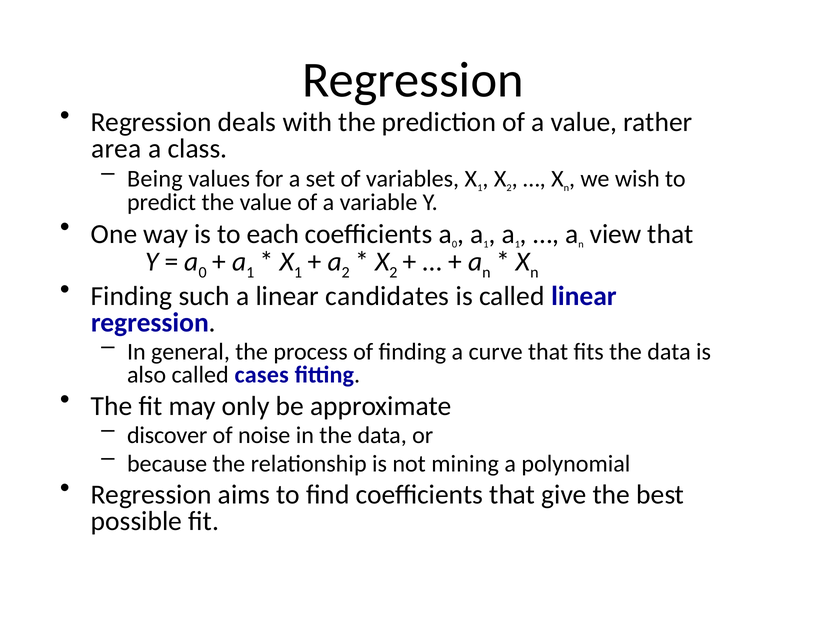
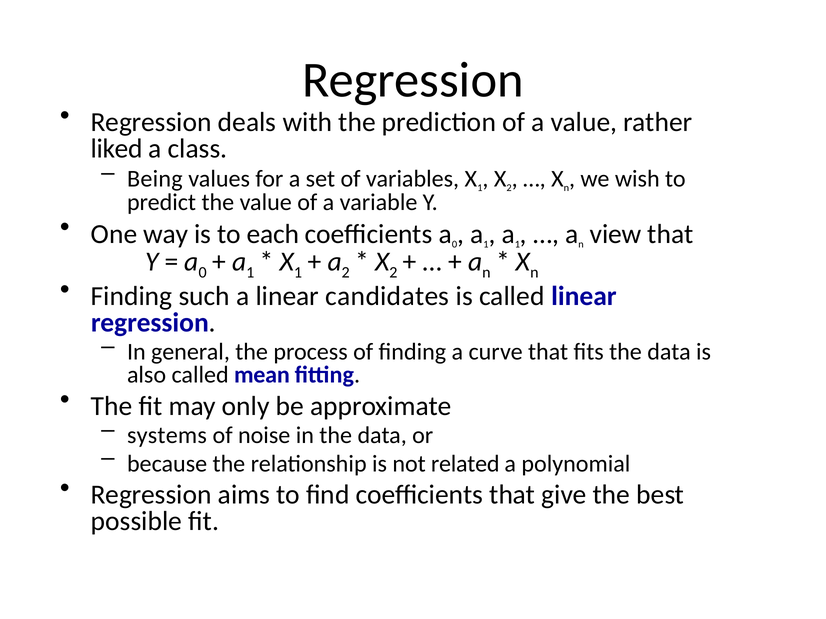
area: area -> liked
cases: cases -> mean
discover: discover -> systems
mining: mining -> related
